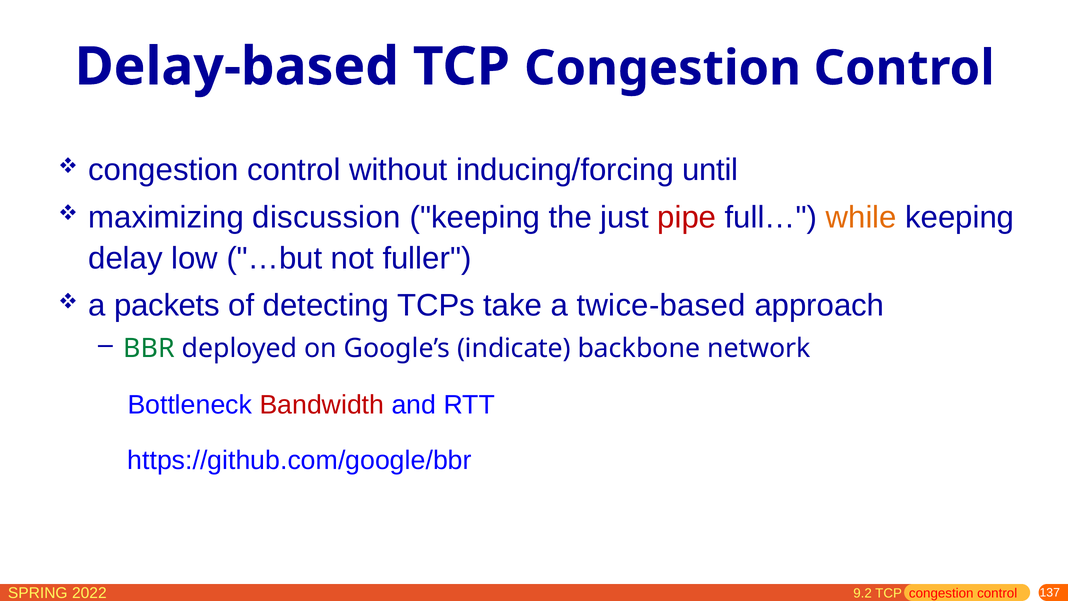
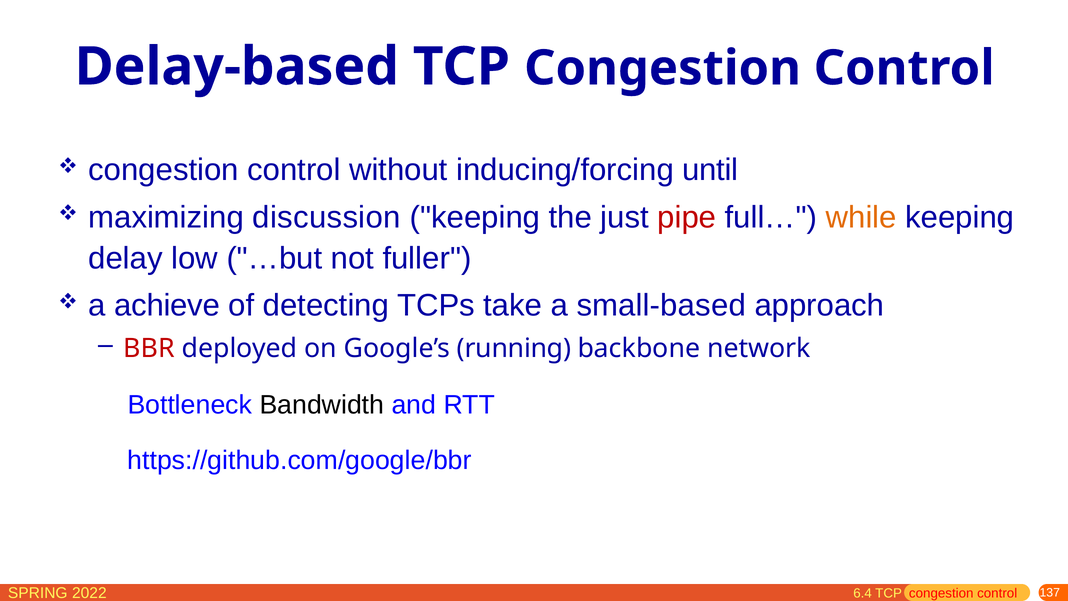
packets: packets -> achieve
twice-based: twice-based -> small-based
BBR colour: green -> red
indicate: indicate -> running
Bandwidth colour: red -> black
9.2: 9.2 -> 6.4
